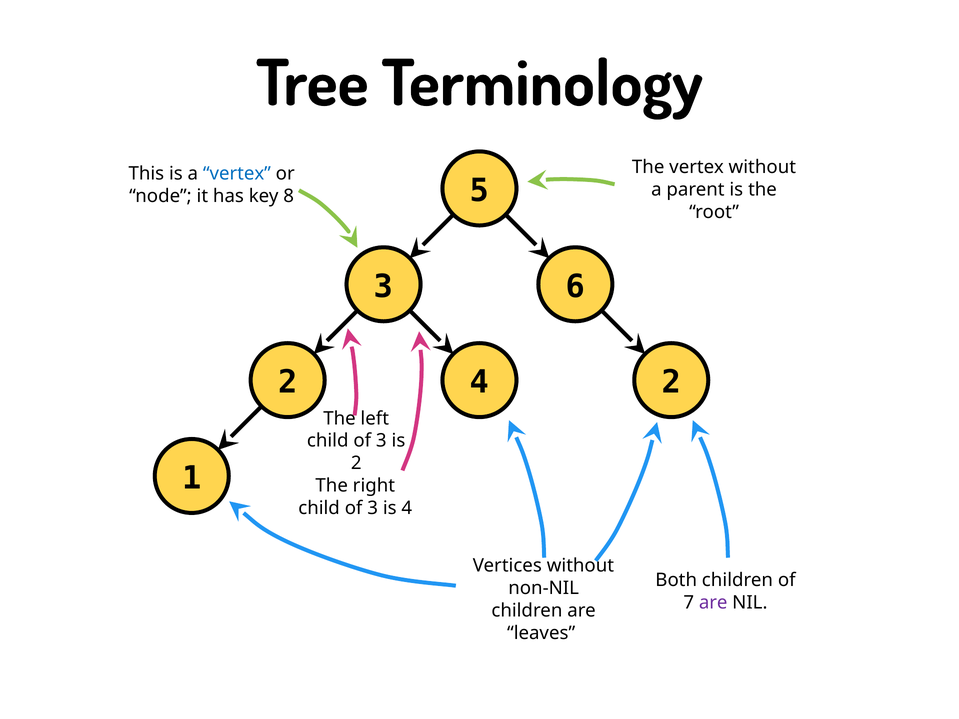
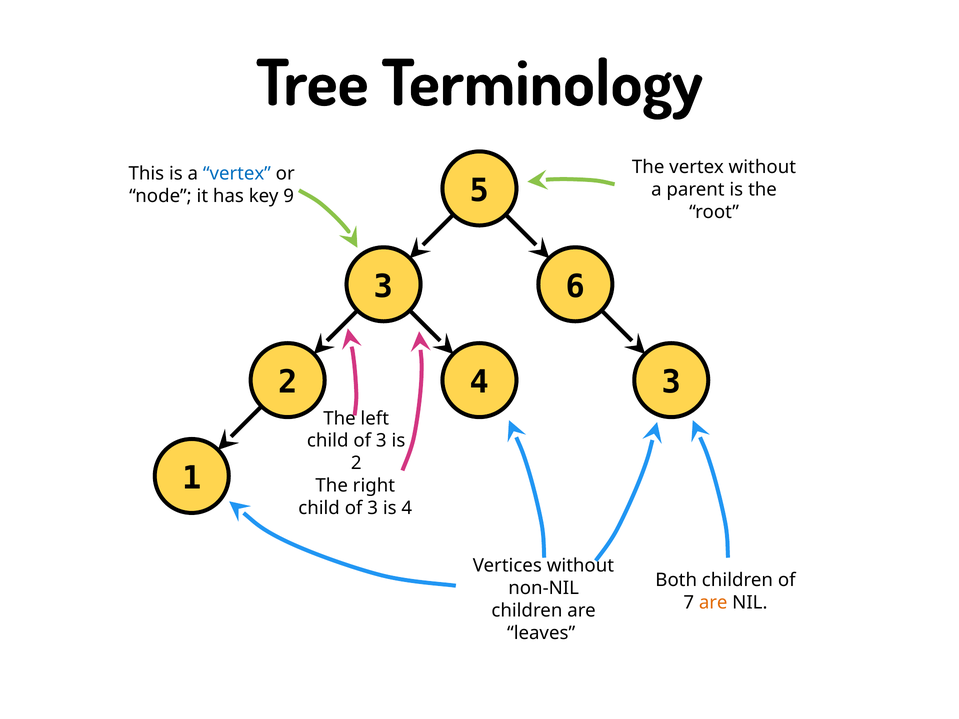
8: 8 -> 9
4 2: 2 -> 3
are at (713, 603) colour: purple -> orange
